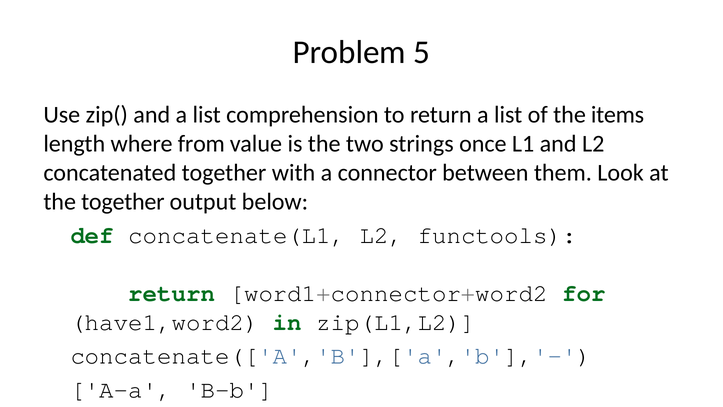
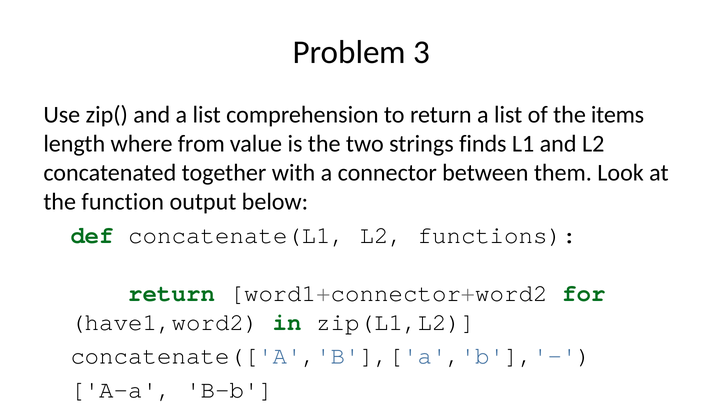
5: 5 -> 3
once: once -> finds
the together: together -> function
functools: functools -> functions
